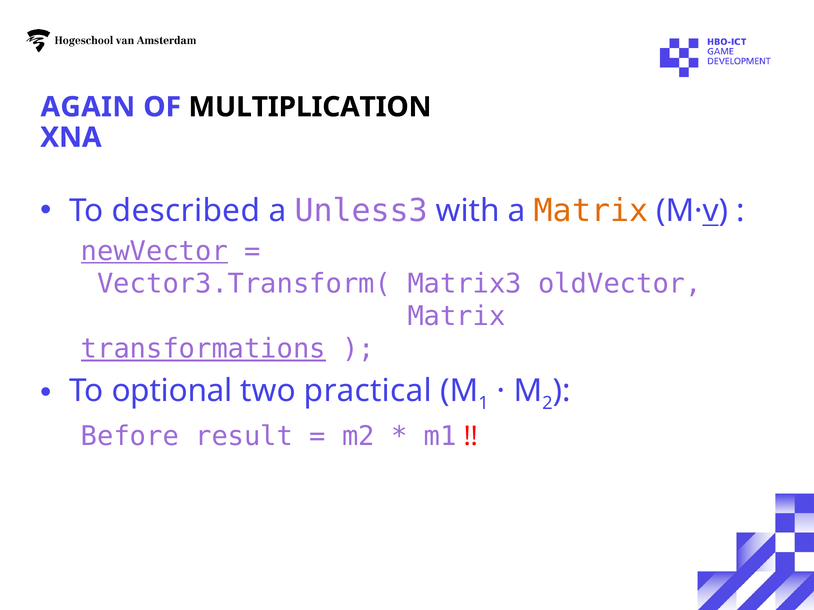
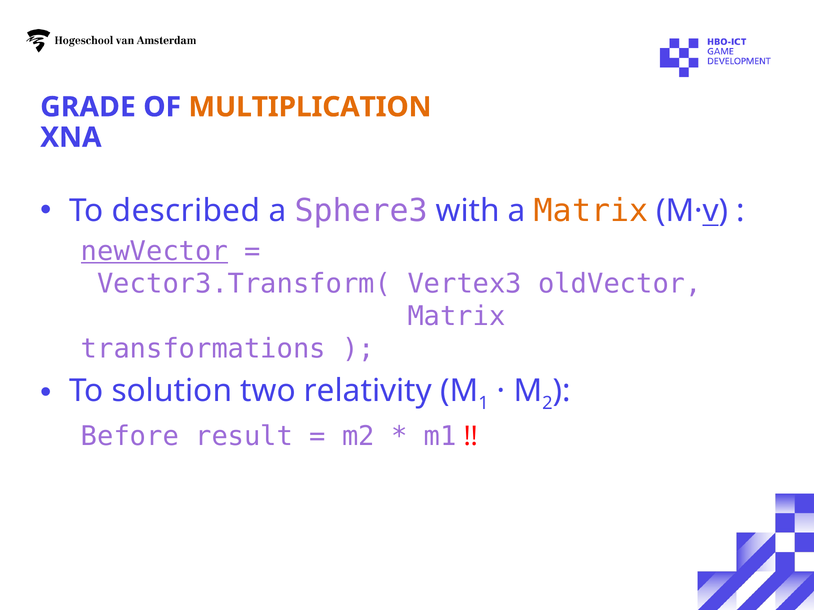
AGAIN: AGAIN -> GRADE
MULTIPLICATION colour: black -> orange
Unless3: Unless3 -> Sphere3
Matrix3: Matrix3 -> Vertex3
transformations underline: present -> none
optional: optional -> solution
practical: practical -> relativity
